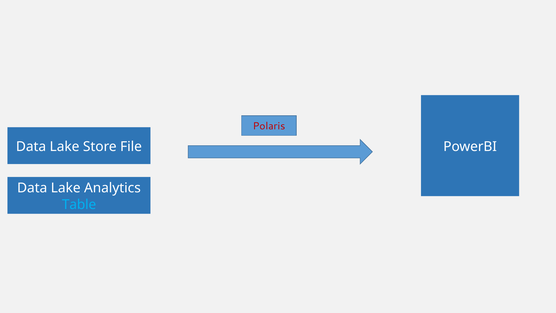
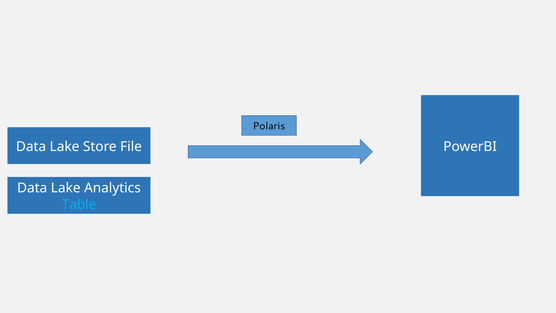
Polaris colour: red -> black
